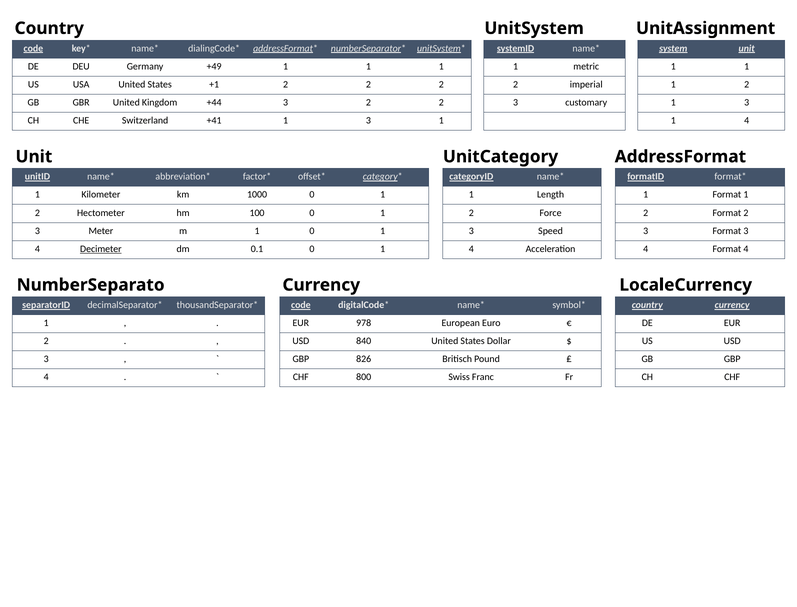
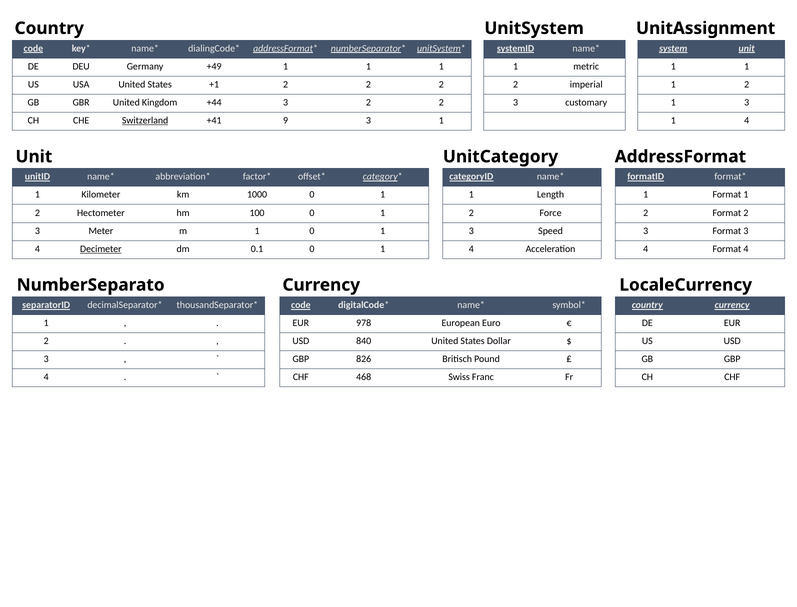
Switzerland underline: none -> present
+41 1: 1 -> 9
800: 800 -> 468
